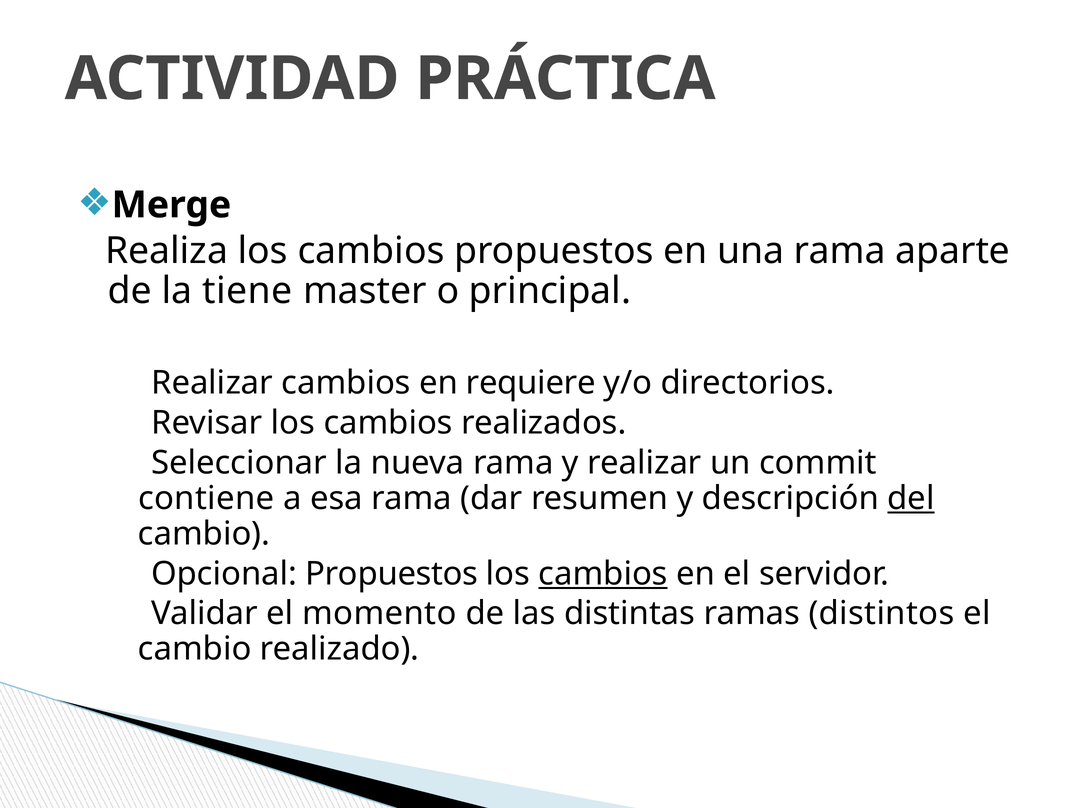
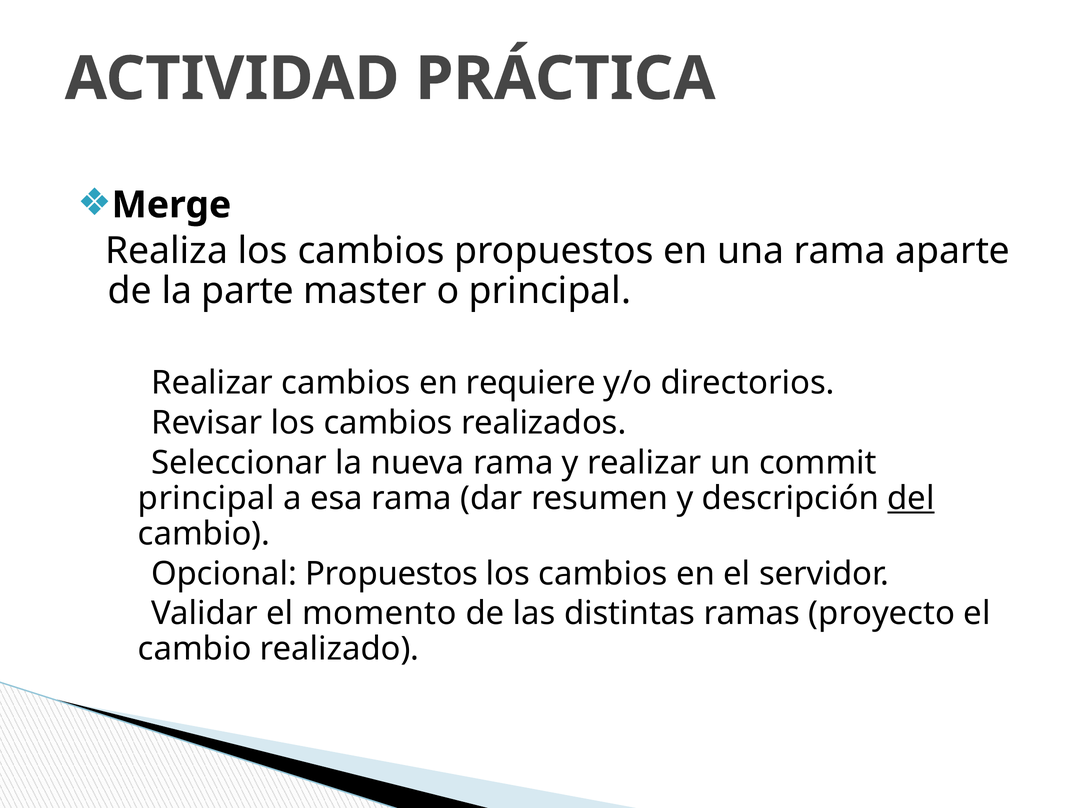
tiene: tiene -> parte
contiene at (206, 499): contiene -> principal
cambios at (603, 574) underline: present -> none
distintos: distintos -> proyecto
